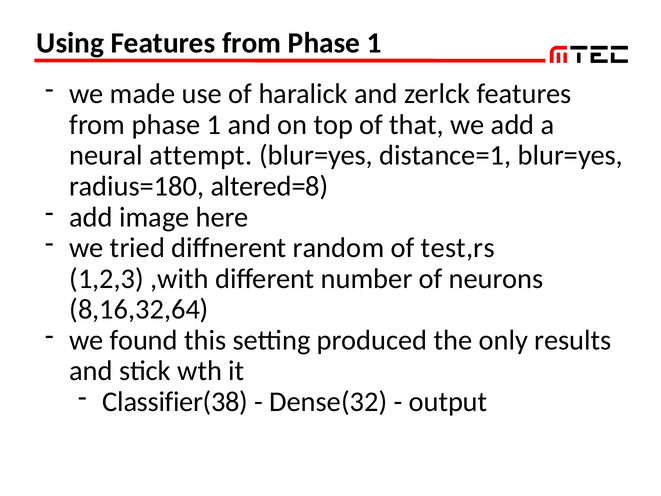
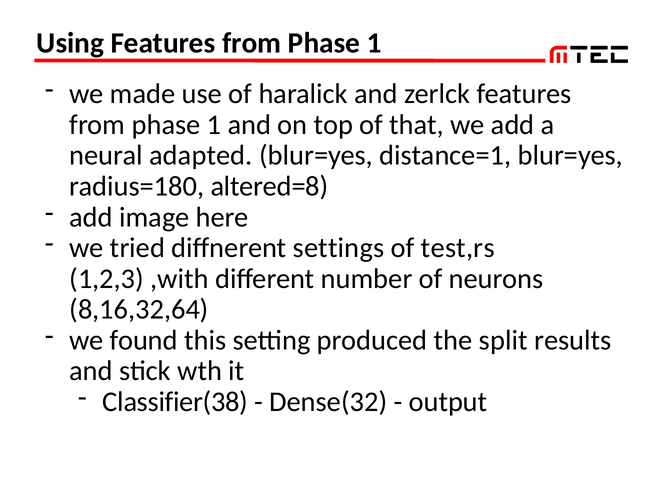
attempt: attempt -> adapted
random: random -> settings
only: only -> split
